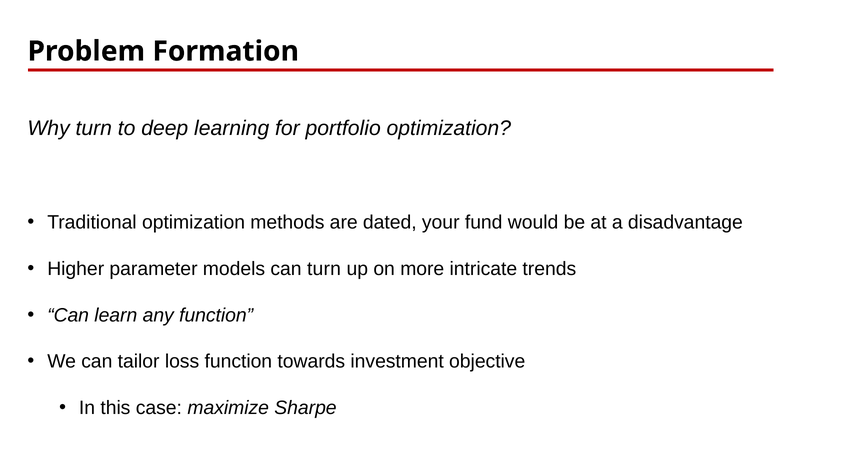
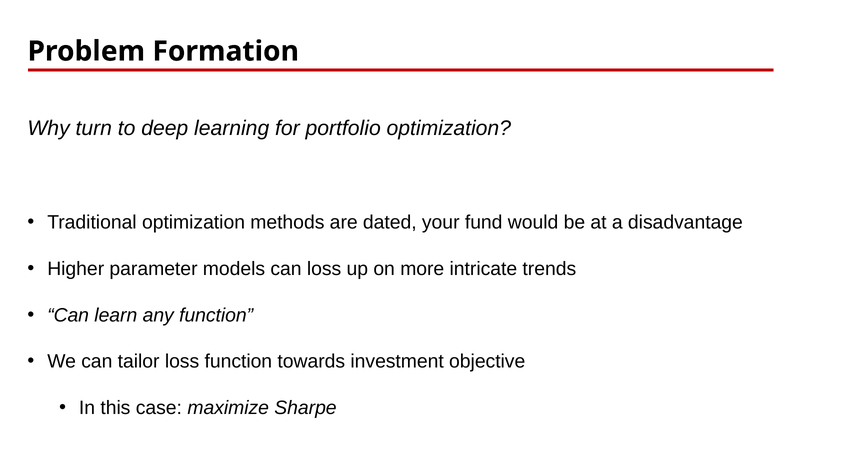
can turn: turn -> loss
